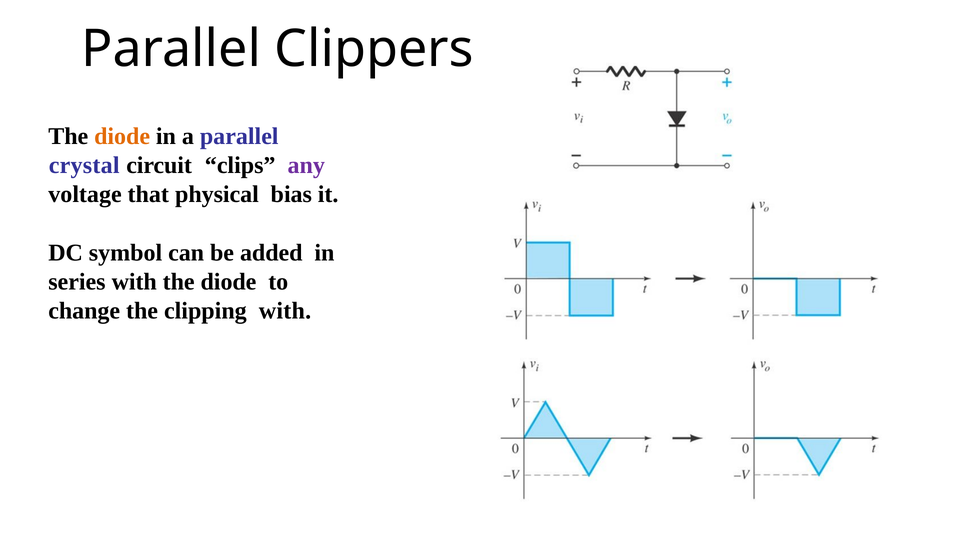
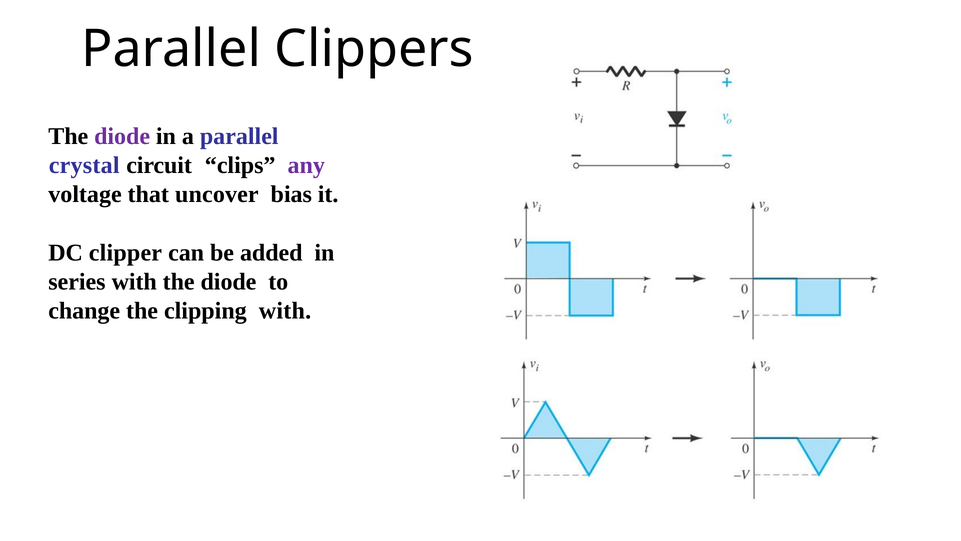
diode at (122, 136) colour: orange -> purple
physical: physical -> uncover
symbol: symbol -> clipper
